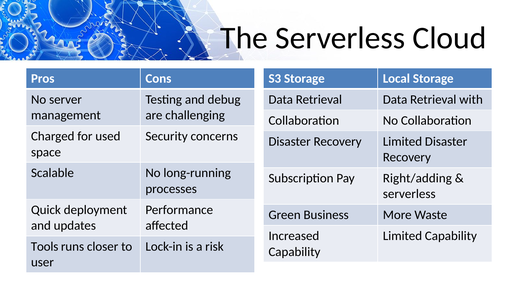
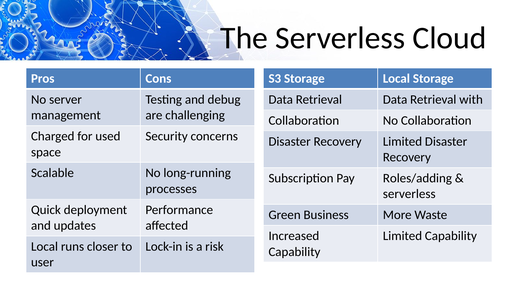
Right/adding: Right/adding -> Roles/adding
Tools at (45, 247): Tools -> Local
